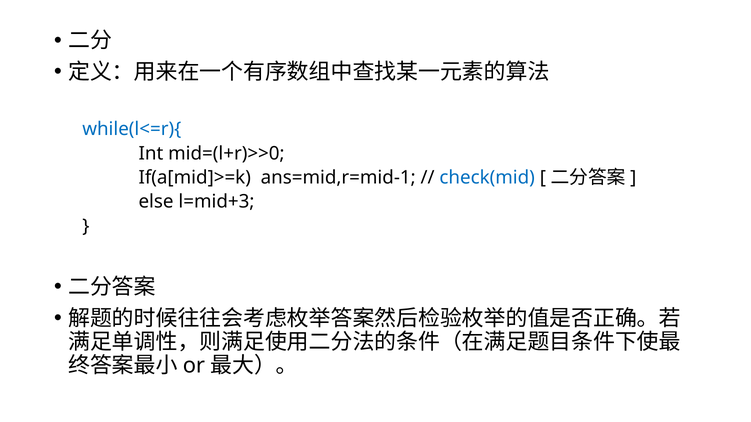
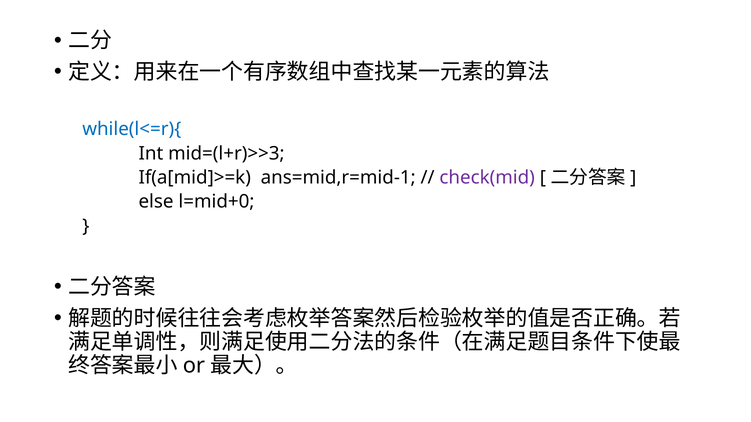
mid=(l+r)>>0: mid=(l+r)>>0 -> mid=(l+r)>>3
check(mid colour: blue -> purple
l=mid+3: l=mid+3 -> l=mid+0
